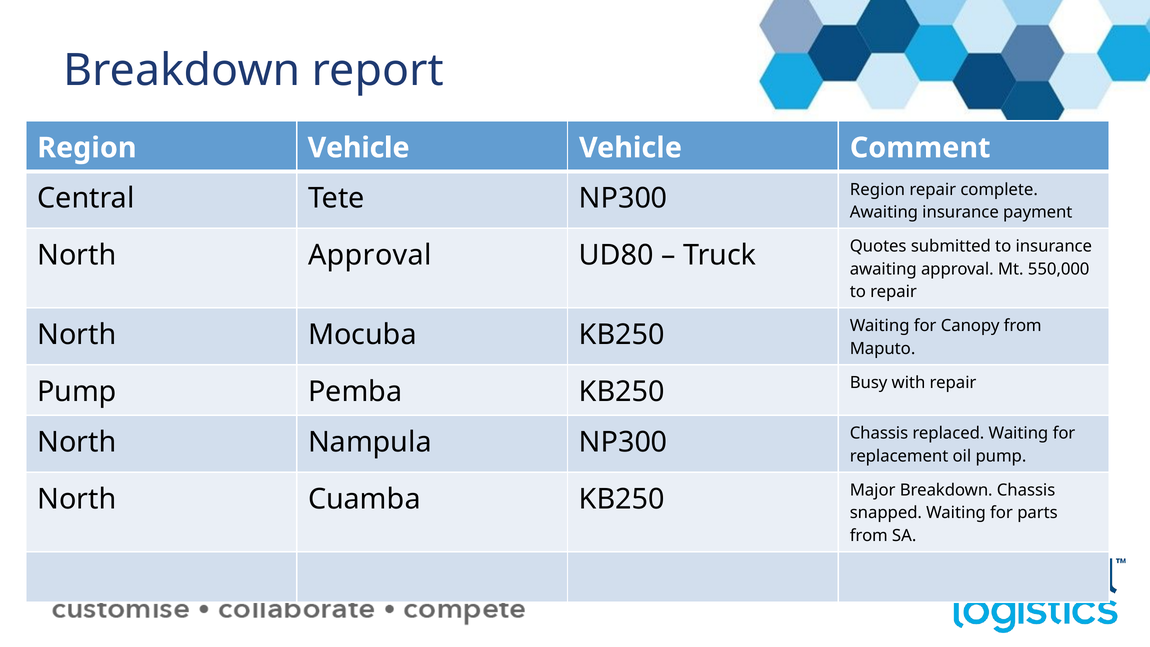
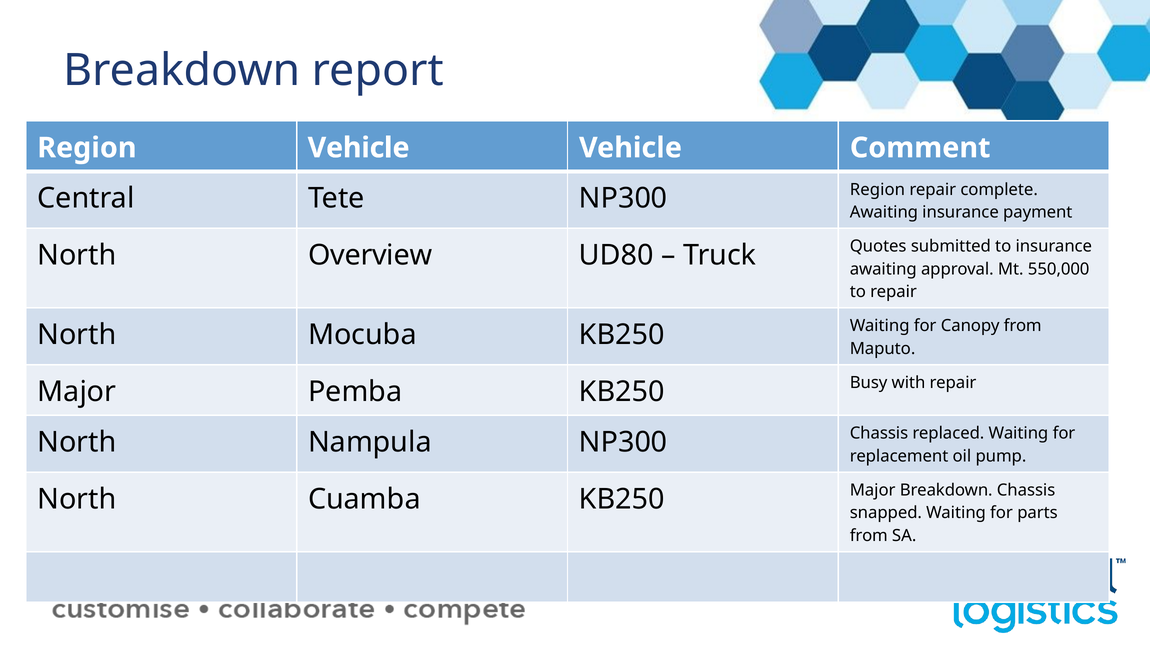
North Approval: Approval -> Overview
Pump at (77, 392): Pump -> Major
